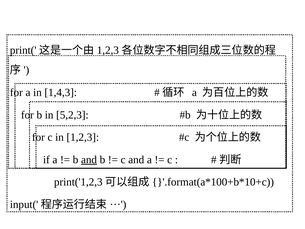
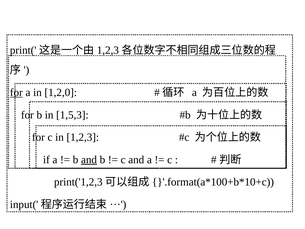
for at (16, 92) underline: none -> present
1,4,3: 1,4,3 -> 1,2,0
5,2,3: 5,2,3 -> 1,5,3
